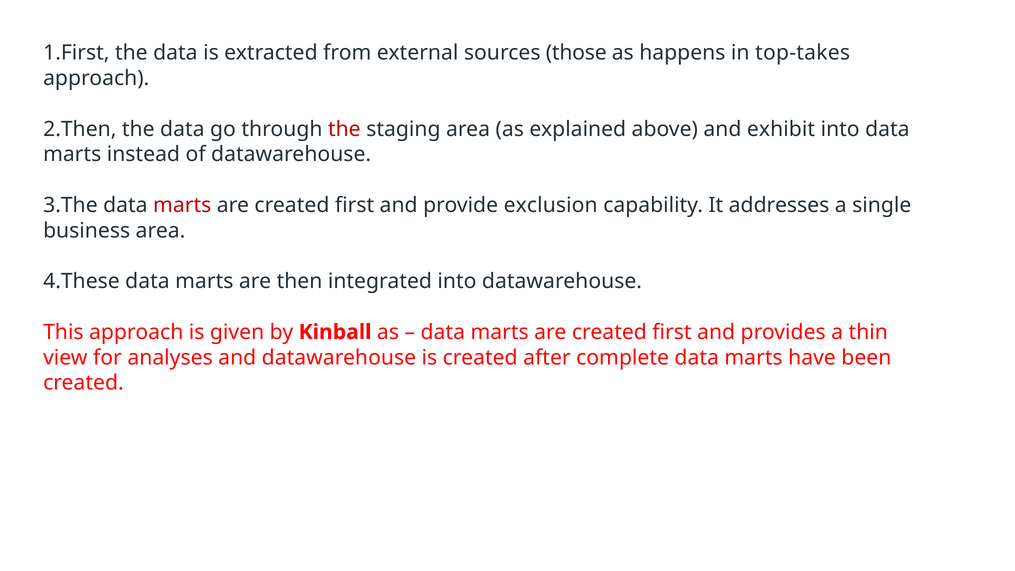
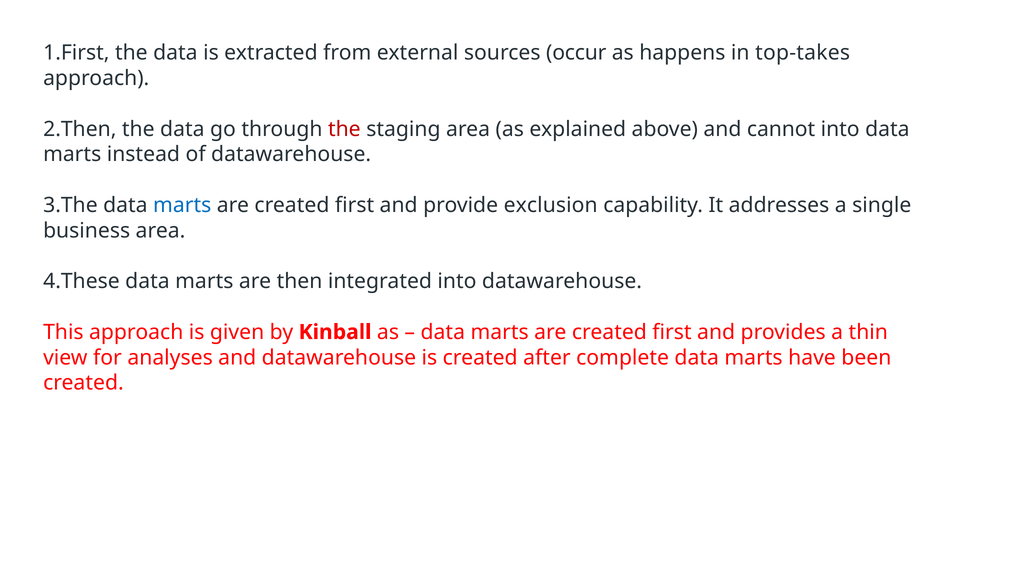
those: those -> occur
exhibit: exhibit -> cannot
marts at (182, 205) colour: red -> blue
